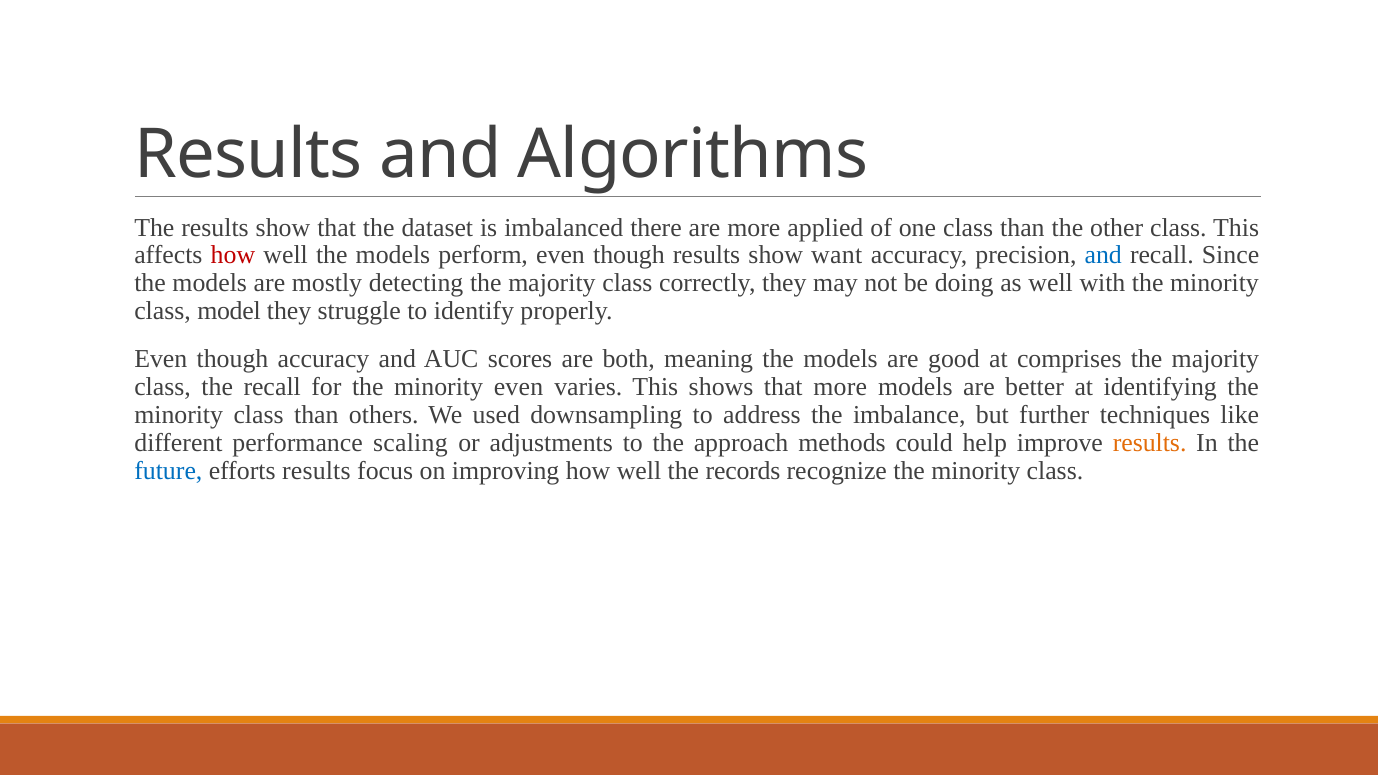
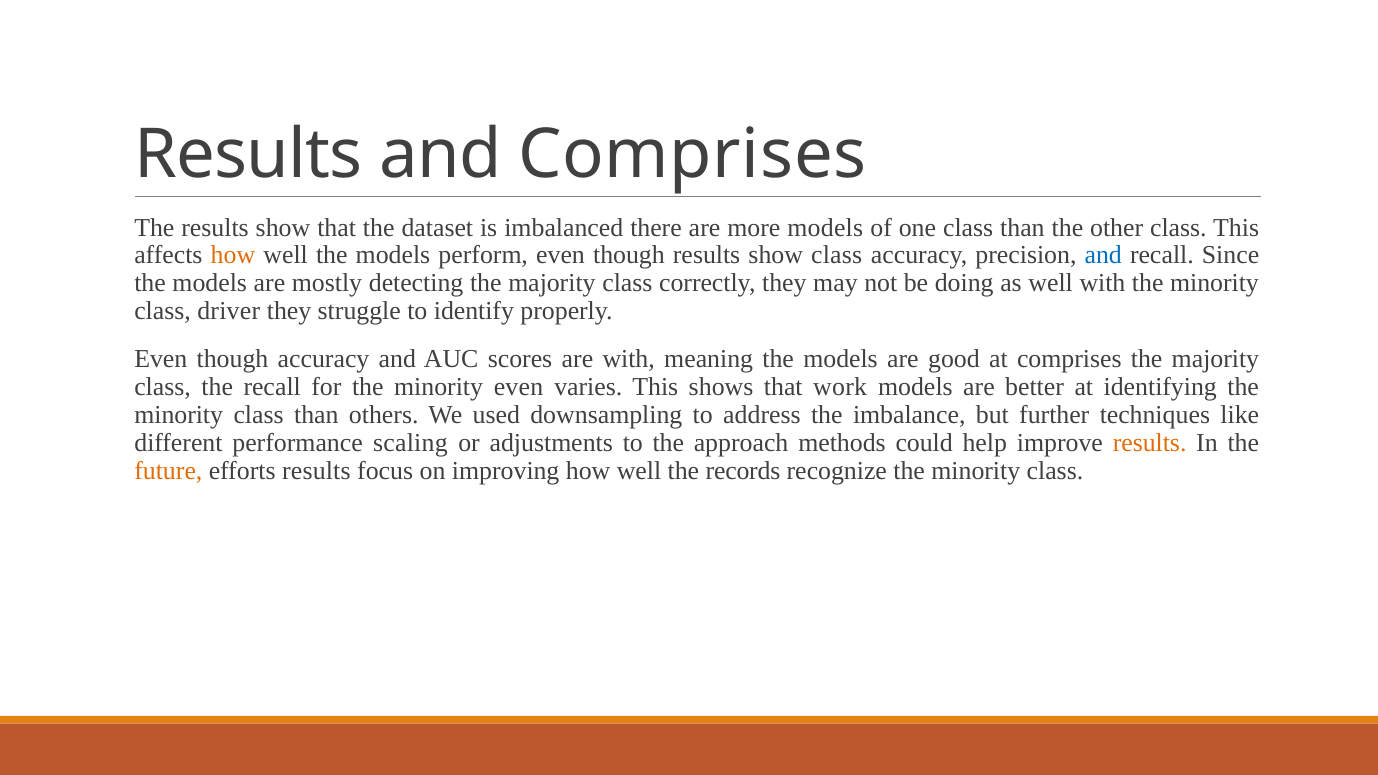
and Algorithms: Algorithms -> Comprises
more applied: applied -> models
how at (233, 256) colour: red -> orange
show want: want -> class
model: model -> driver
are both: both -> with
that more: more -> work
future colour: blue -> orange
